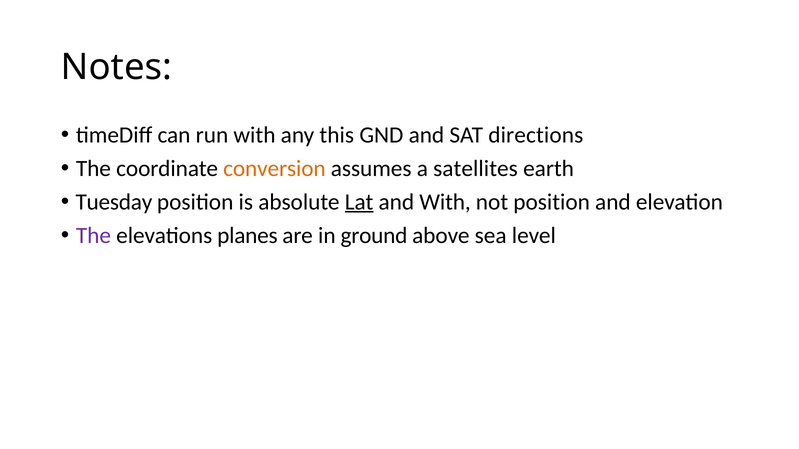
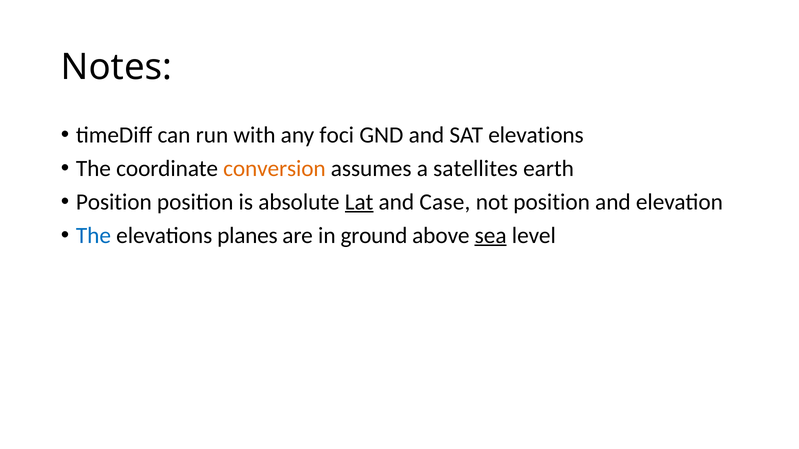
this: this -> foci
SAT directions: directions -> elevations
Tuesday at (114, 202): Tuesday -> Position
and With: With -> Case
The at (93, 236) colour: purple -> blue
sea underline: none -> present
